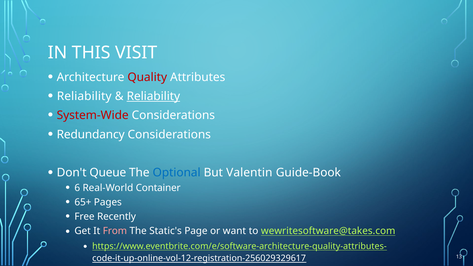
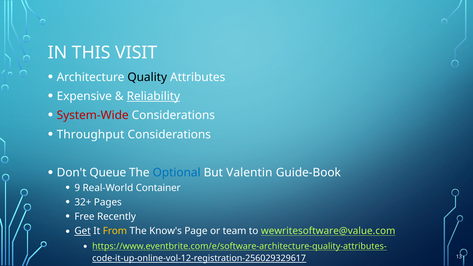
Quality colour: red -> black
Reliability at (84, 96): Reliability -> Expensive
Redundancy: Redundancy -> Throughput
6: 6 -> 9
65+: 65+ -> 32+
Get underline: none -> present
From colour: pink -> yellow
Static's: Static's -> Know's
want: want -> team
wewritesoftware@takes.com: wewritesoftware@takes.com -> wewritesoftware@value.com
